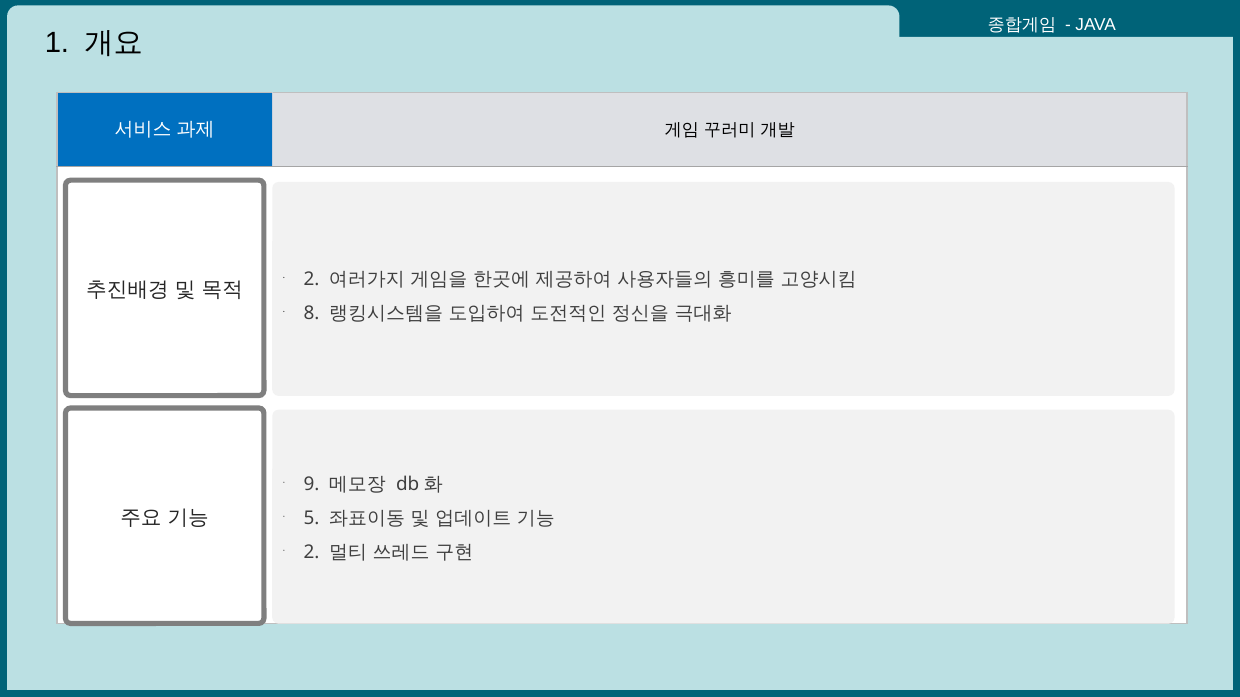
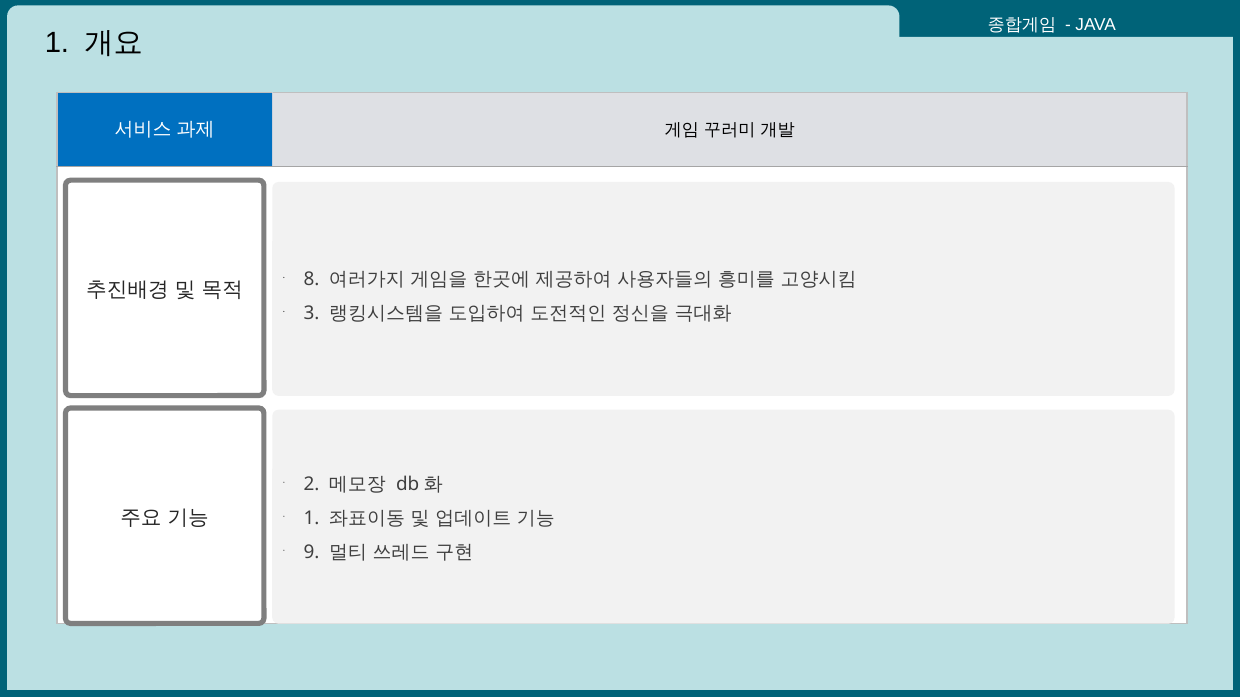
2 at (312, 279): 2 -> 8
8: 8 -> 3
9: 9 -> 2
5 at (312, 518): 5 -> 1
2 at (312, 553): 2 -> 9
